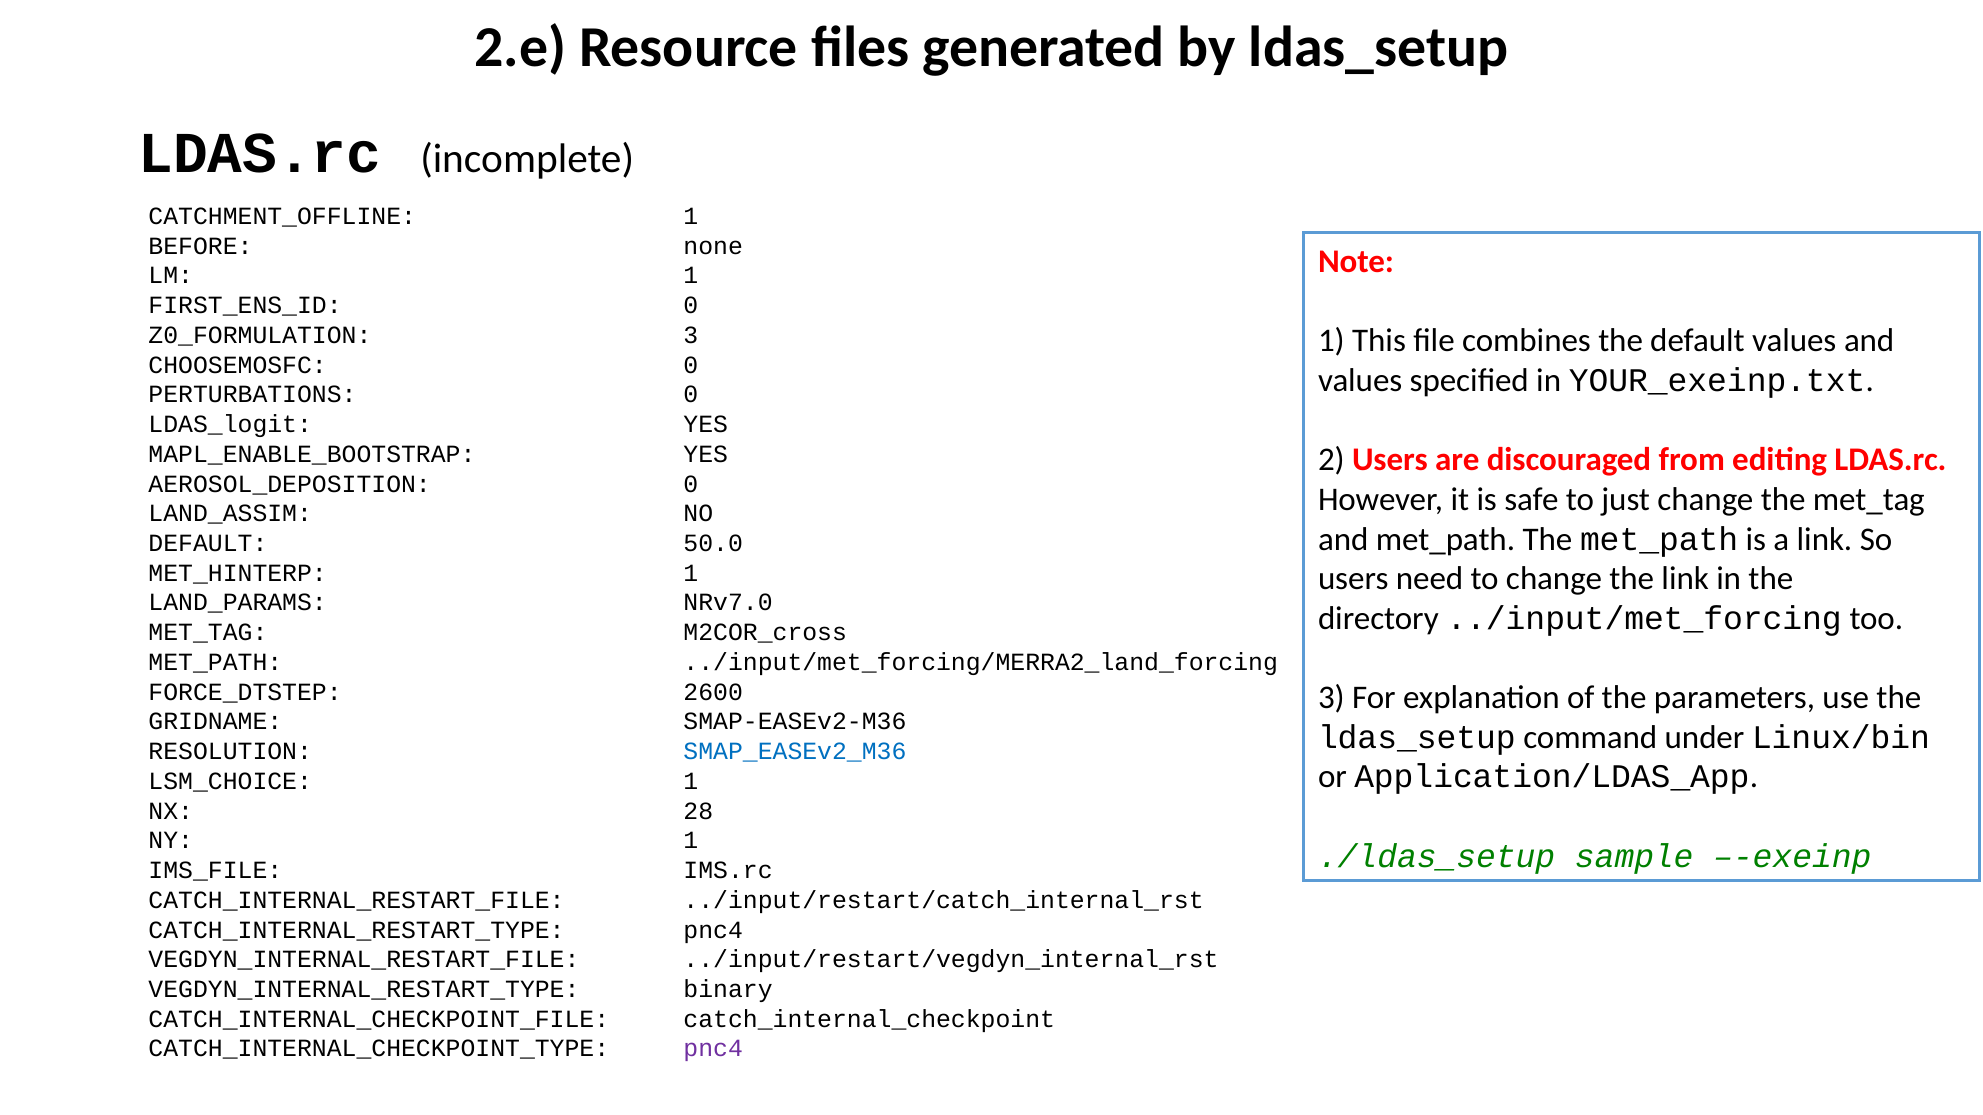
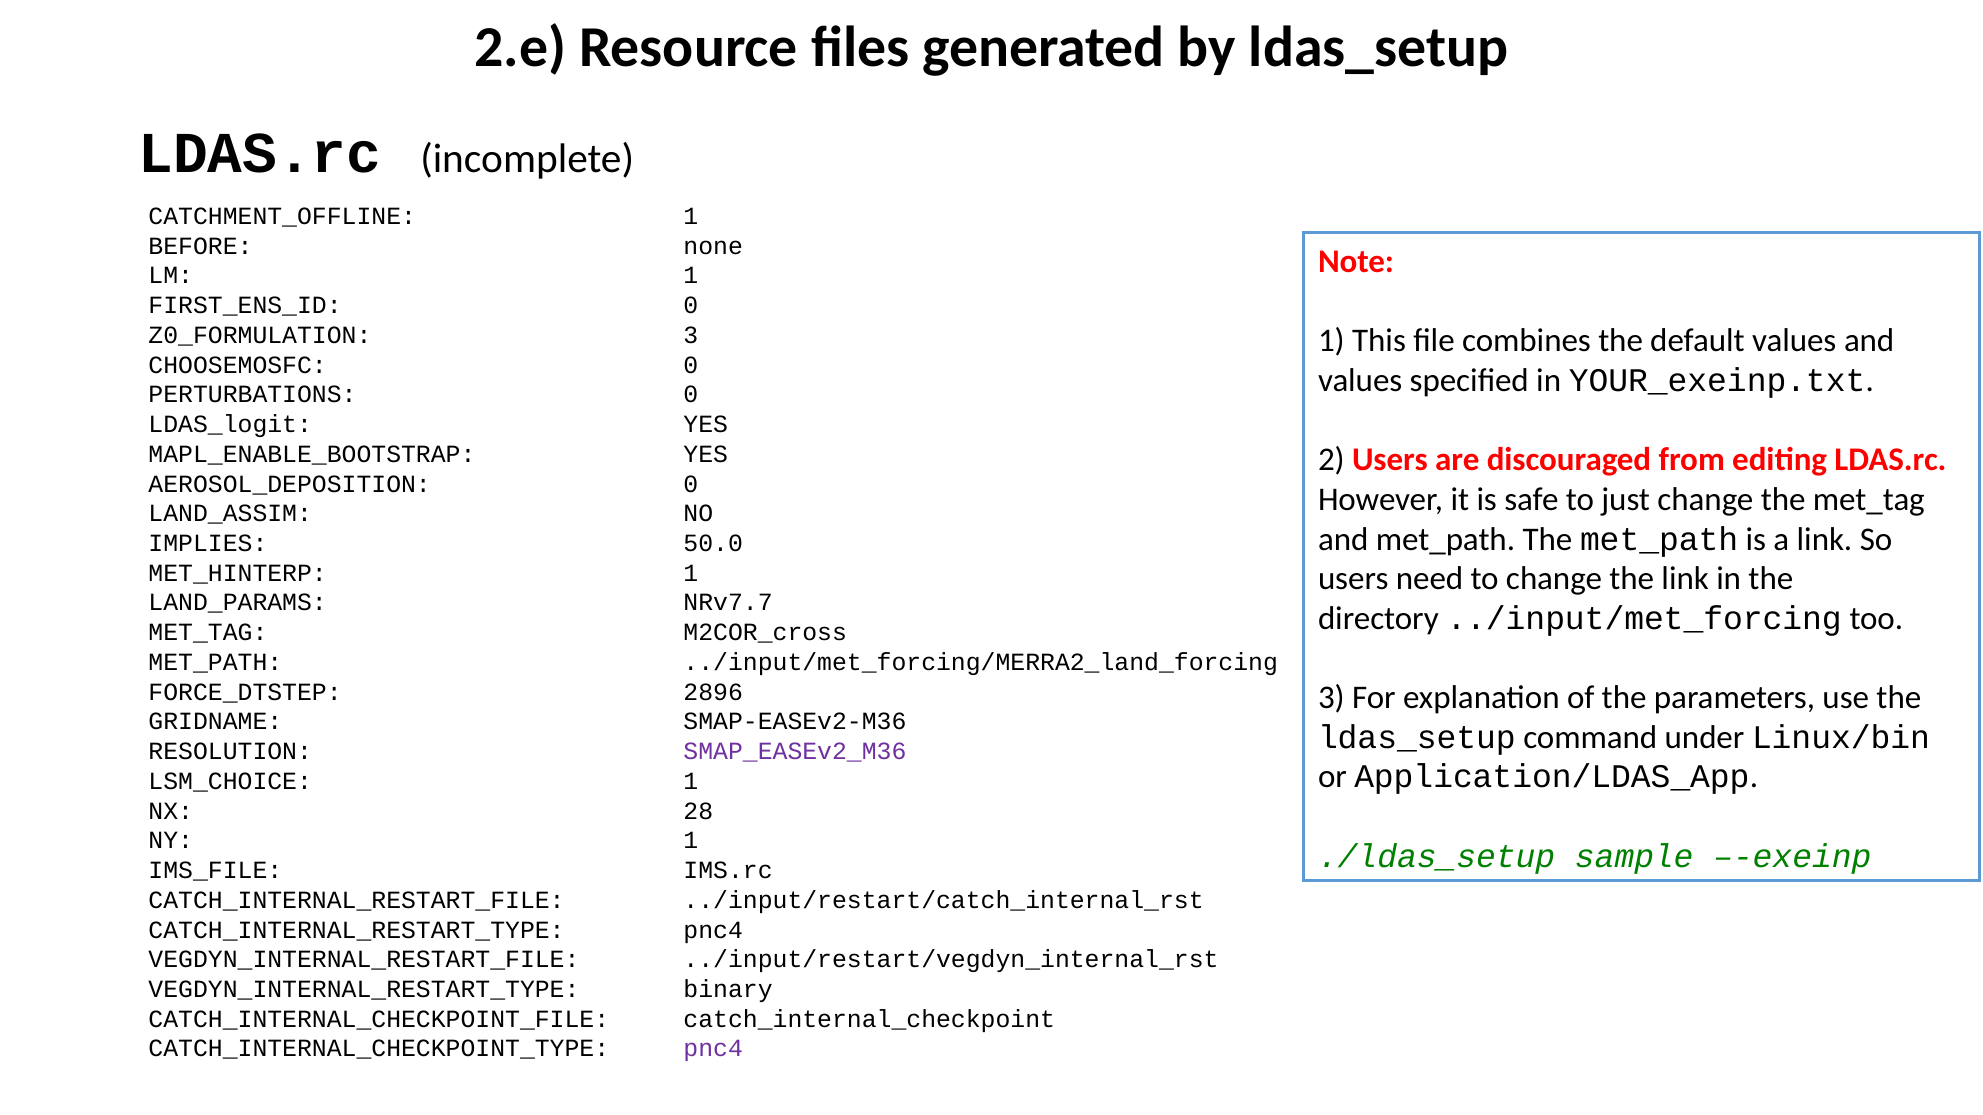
DEFAULT at (208, 544): DEFAULT -> IMPLIES
NRv7.0: NRv7.0 -> NRv7.7
2600: 2600 -> 2896
SMAP_EASEv2_M36 colour: blue -> purple
